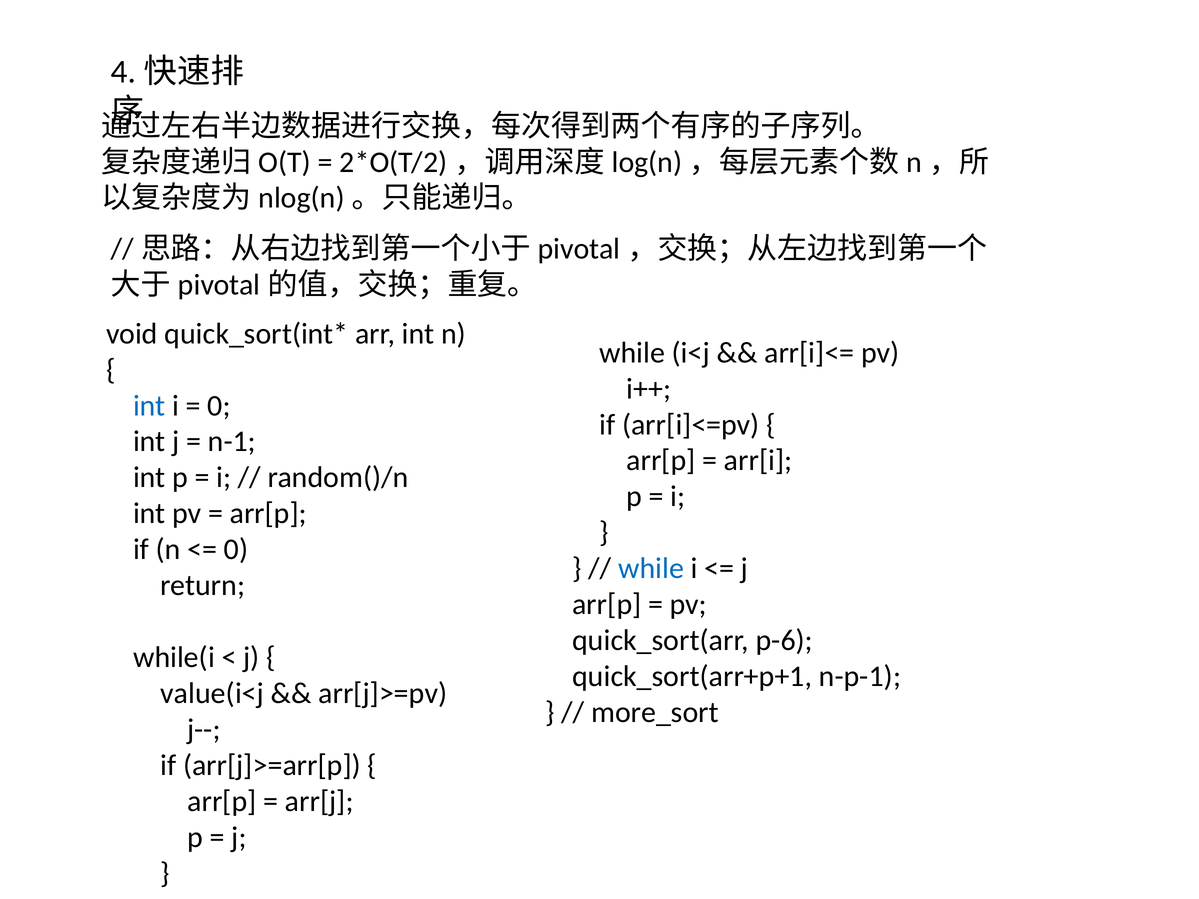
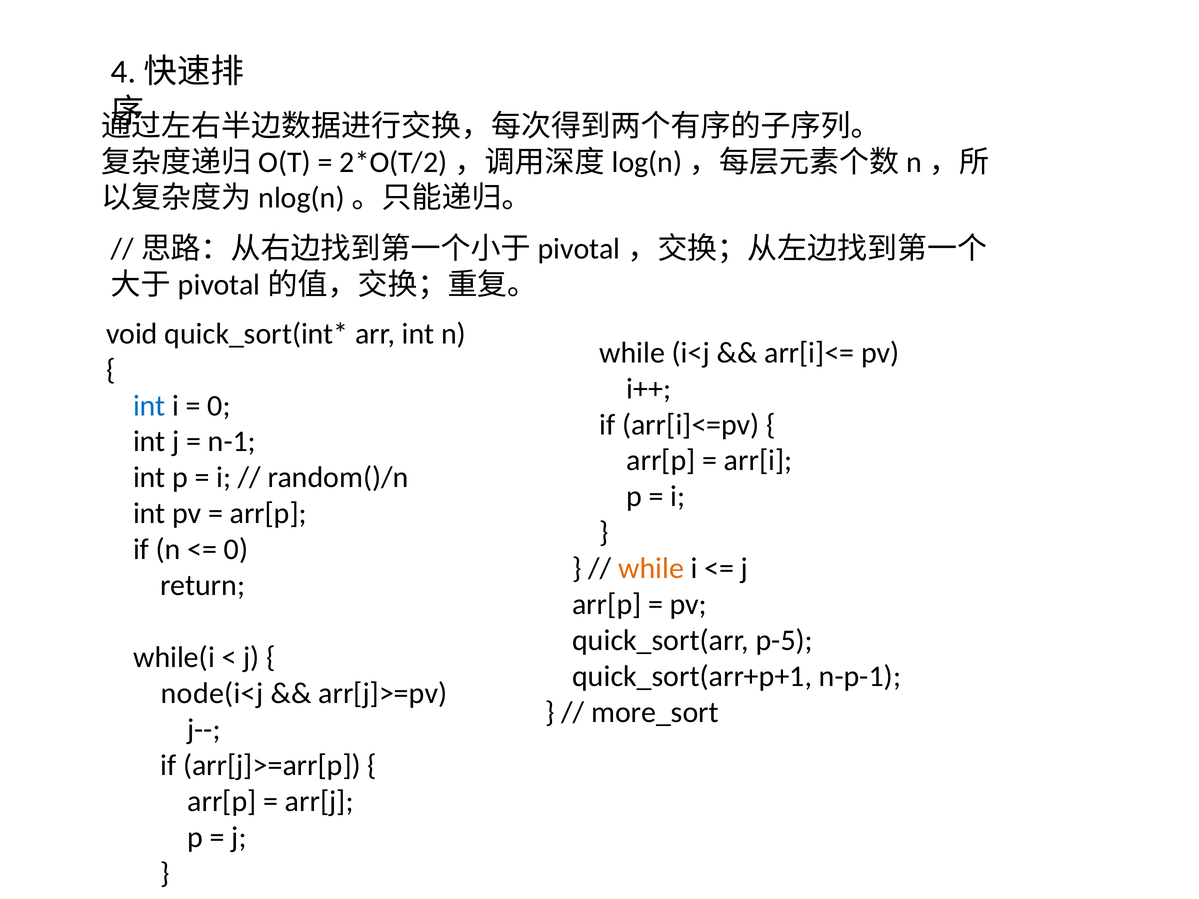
while at (651, 569) colour: blue -> orange
p-6: p-6 -> p-5
value(i<j: value(i<j -> node(i<j
